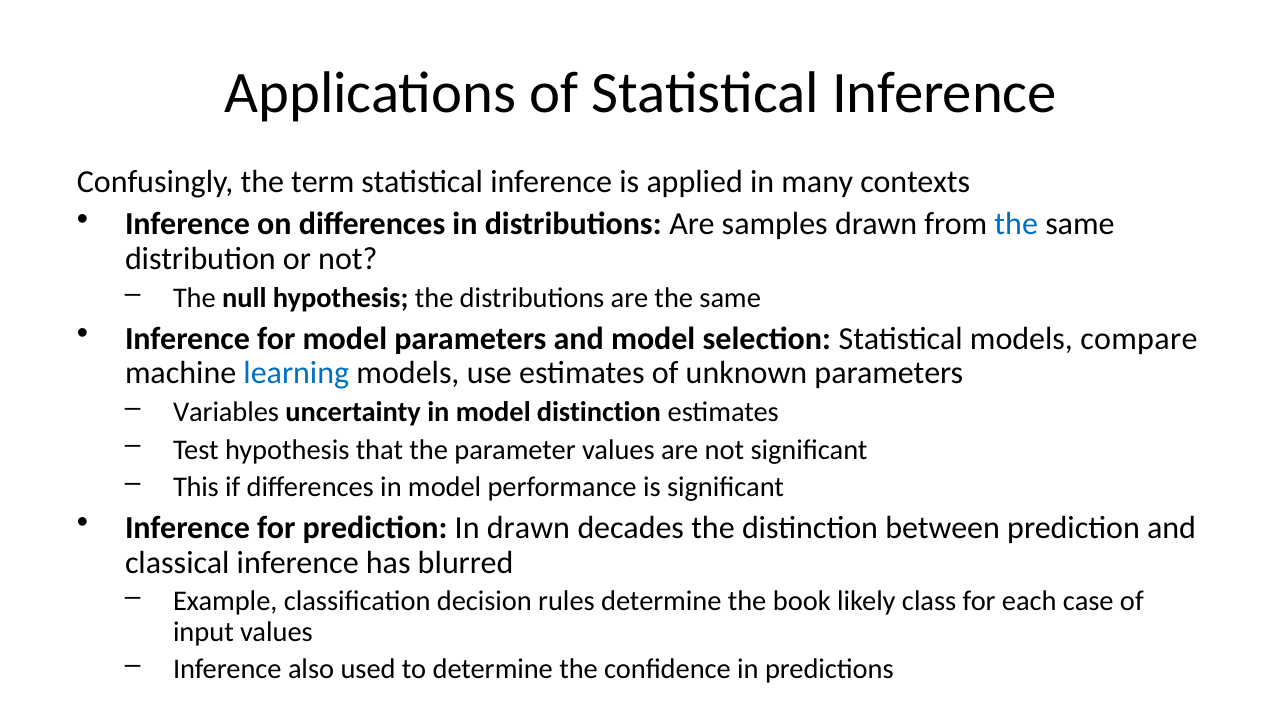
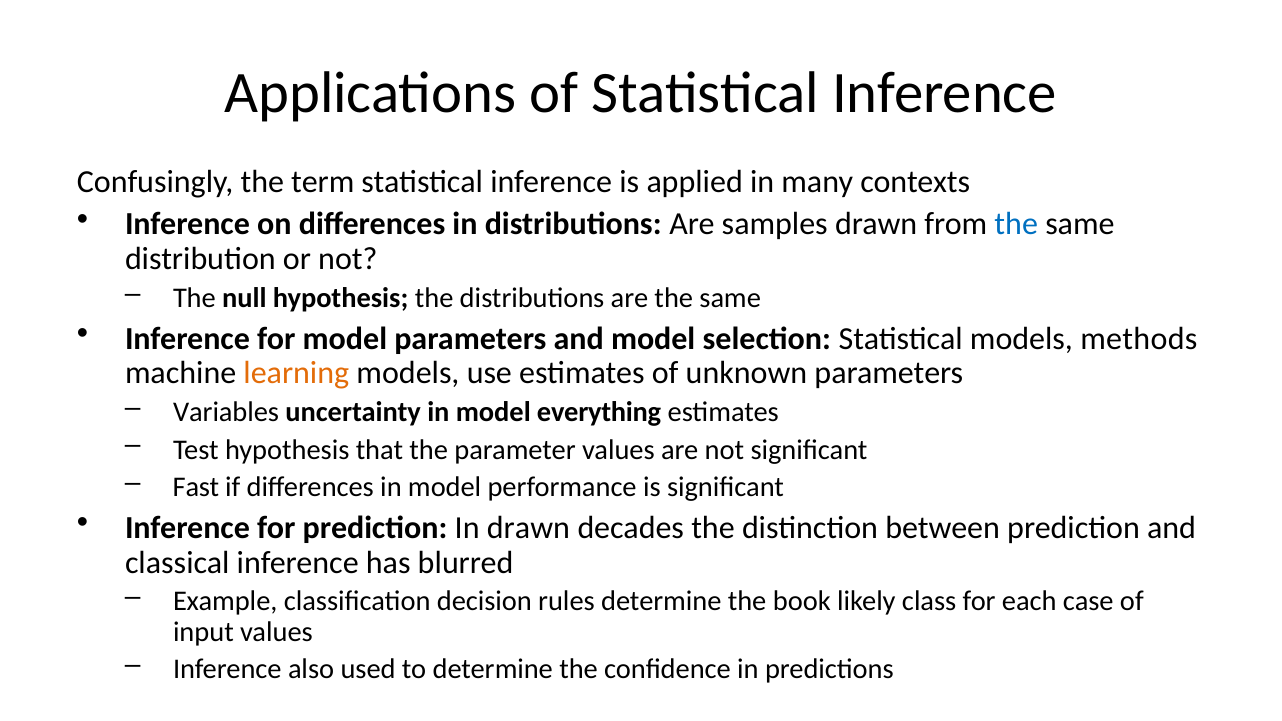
compare: compare -> methods
learning colour: blue -> orange
model distinction: distinction -> everything
This: This -> Fast
